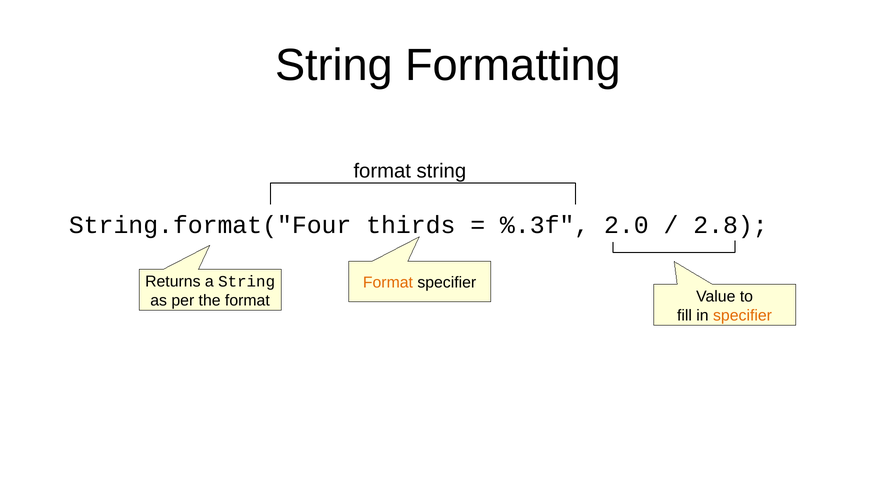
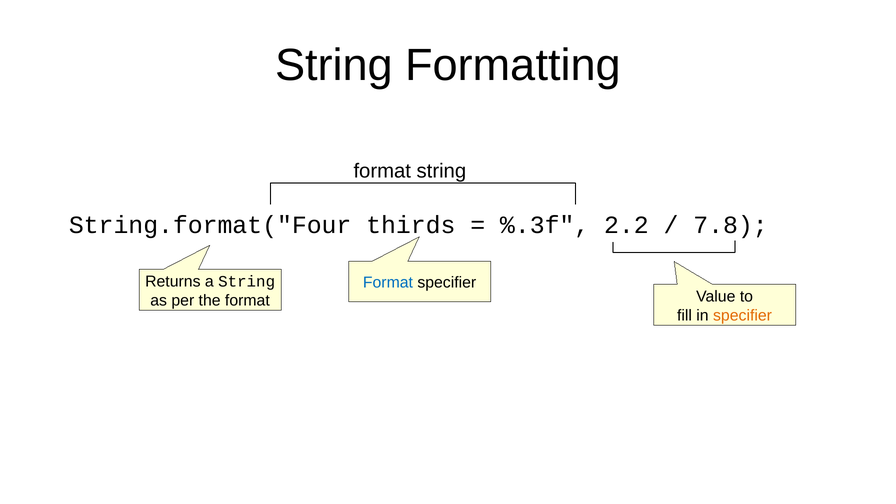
2.0: 2.0 -> 2.2
2.8: 2.8 -> 7.8
Format at (388, 282) colour: orange -> blue
